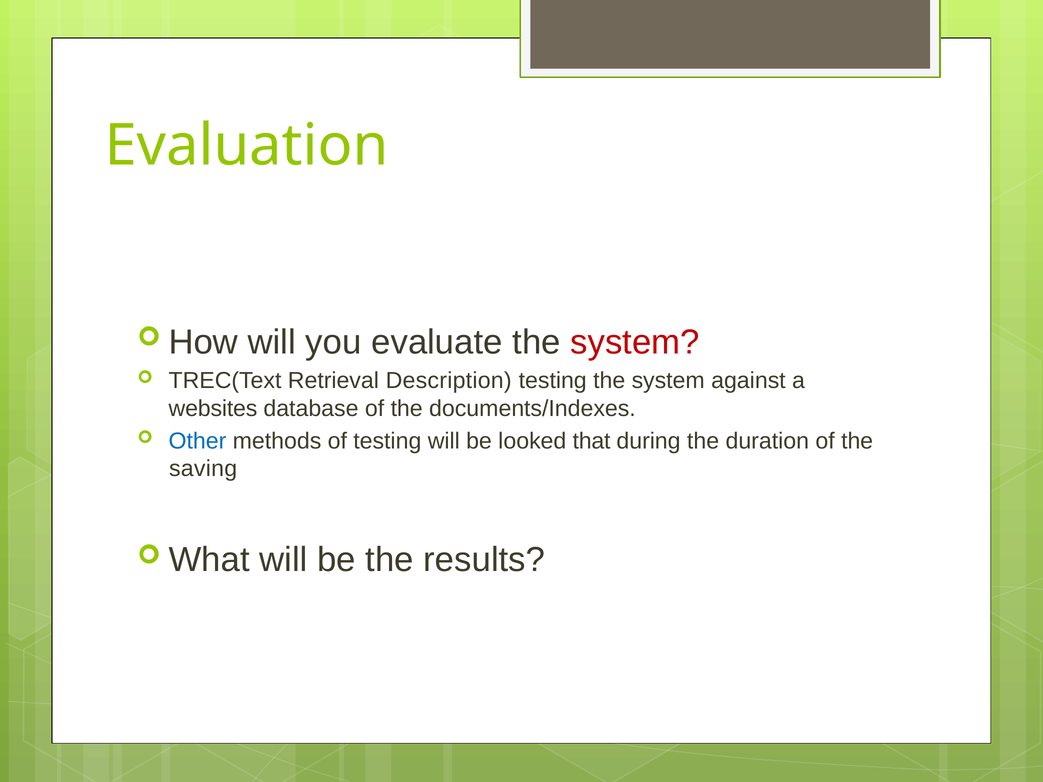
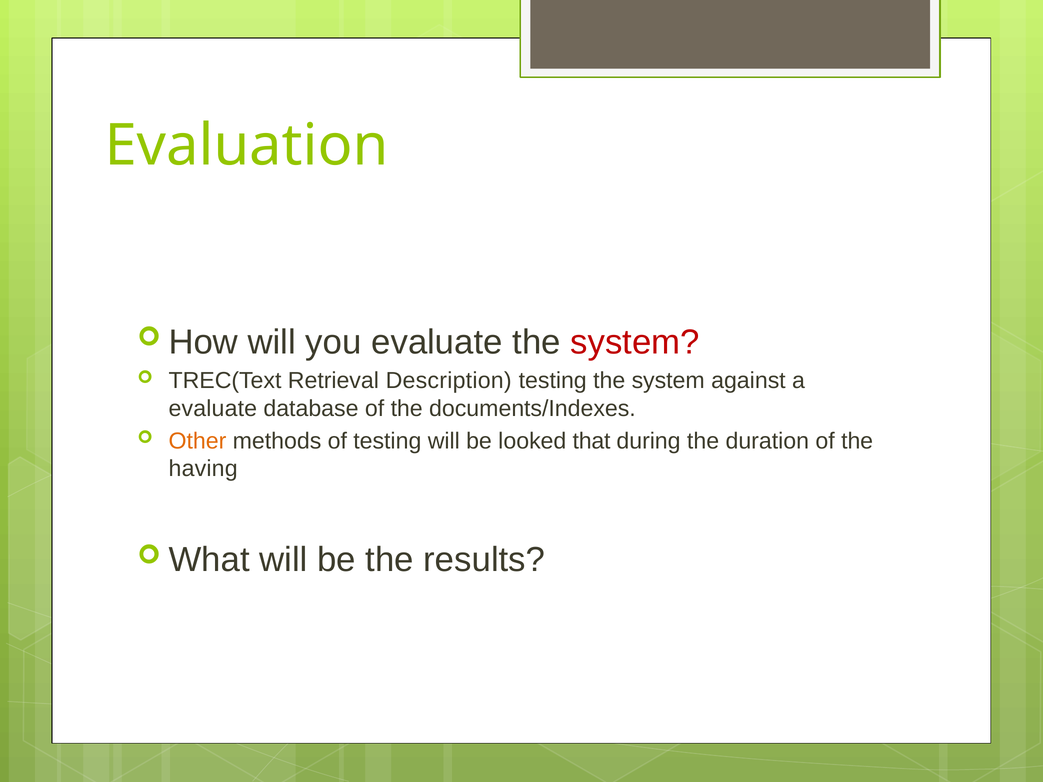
websites at (213, 409): websites -> evaluate
Other colour: blue -> orange
saving: saving -> having
